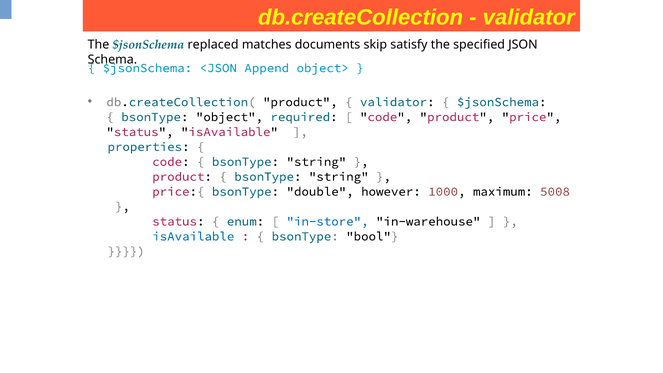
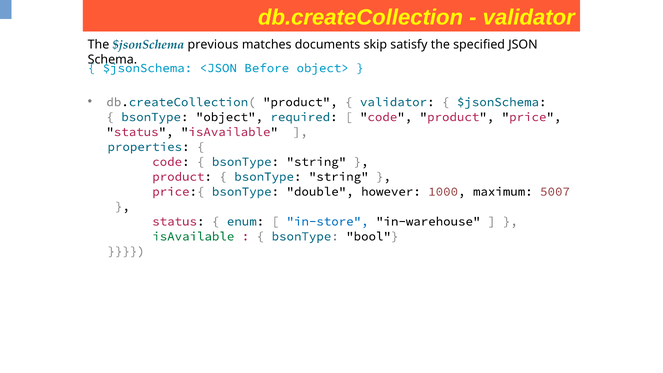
replaced: replaced -> previous
Append: Append -> Before
5008: 5008 -> 5007
isAvailable at (193, 236) colour: blue -> green
